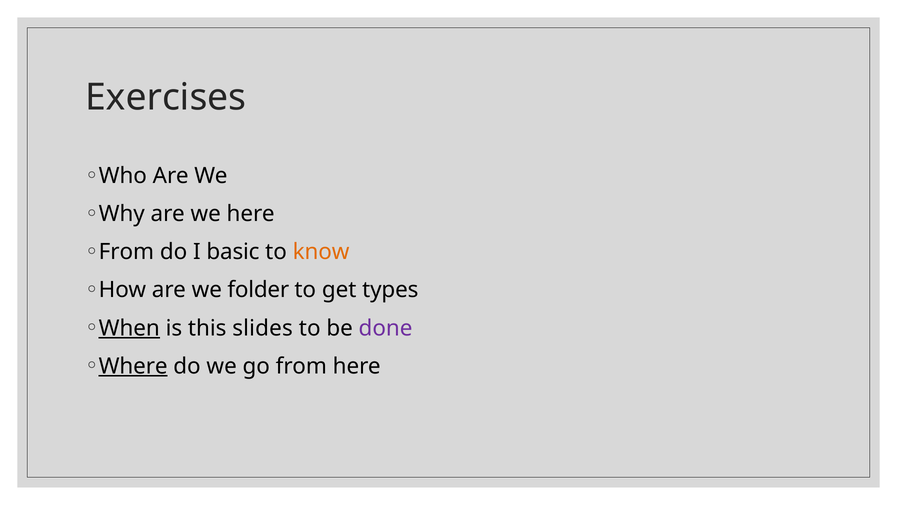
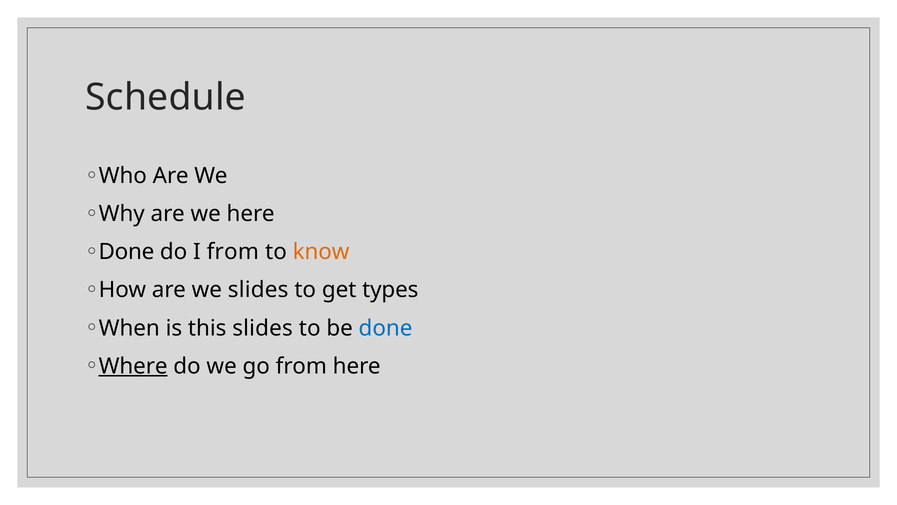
Exercises: Exercises -> Schedule
From at (126, 252): From -> Done
I basic: basic -> from
we folder: folder -> slides
When underline: present -> none
done at (386, 328) colour: purple -> blue
